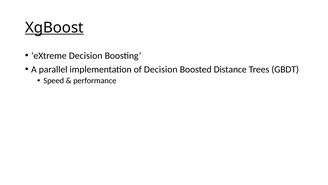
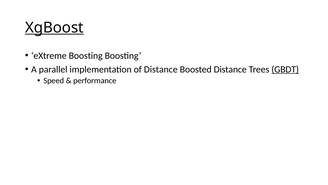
eXtreme Decision: Decision -> Boosting
of Decision: Decision -> Distance
GBDT underline: none -> present
